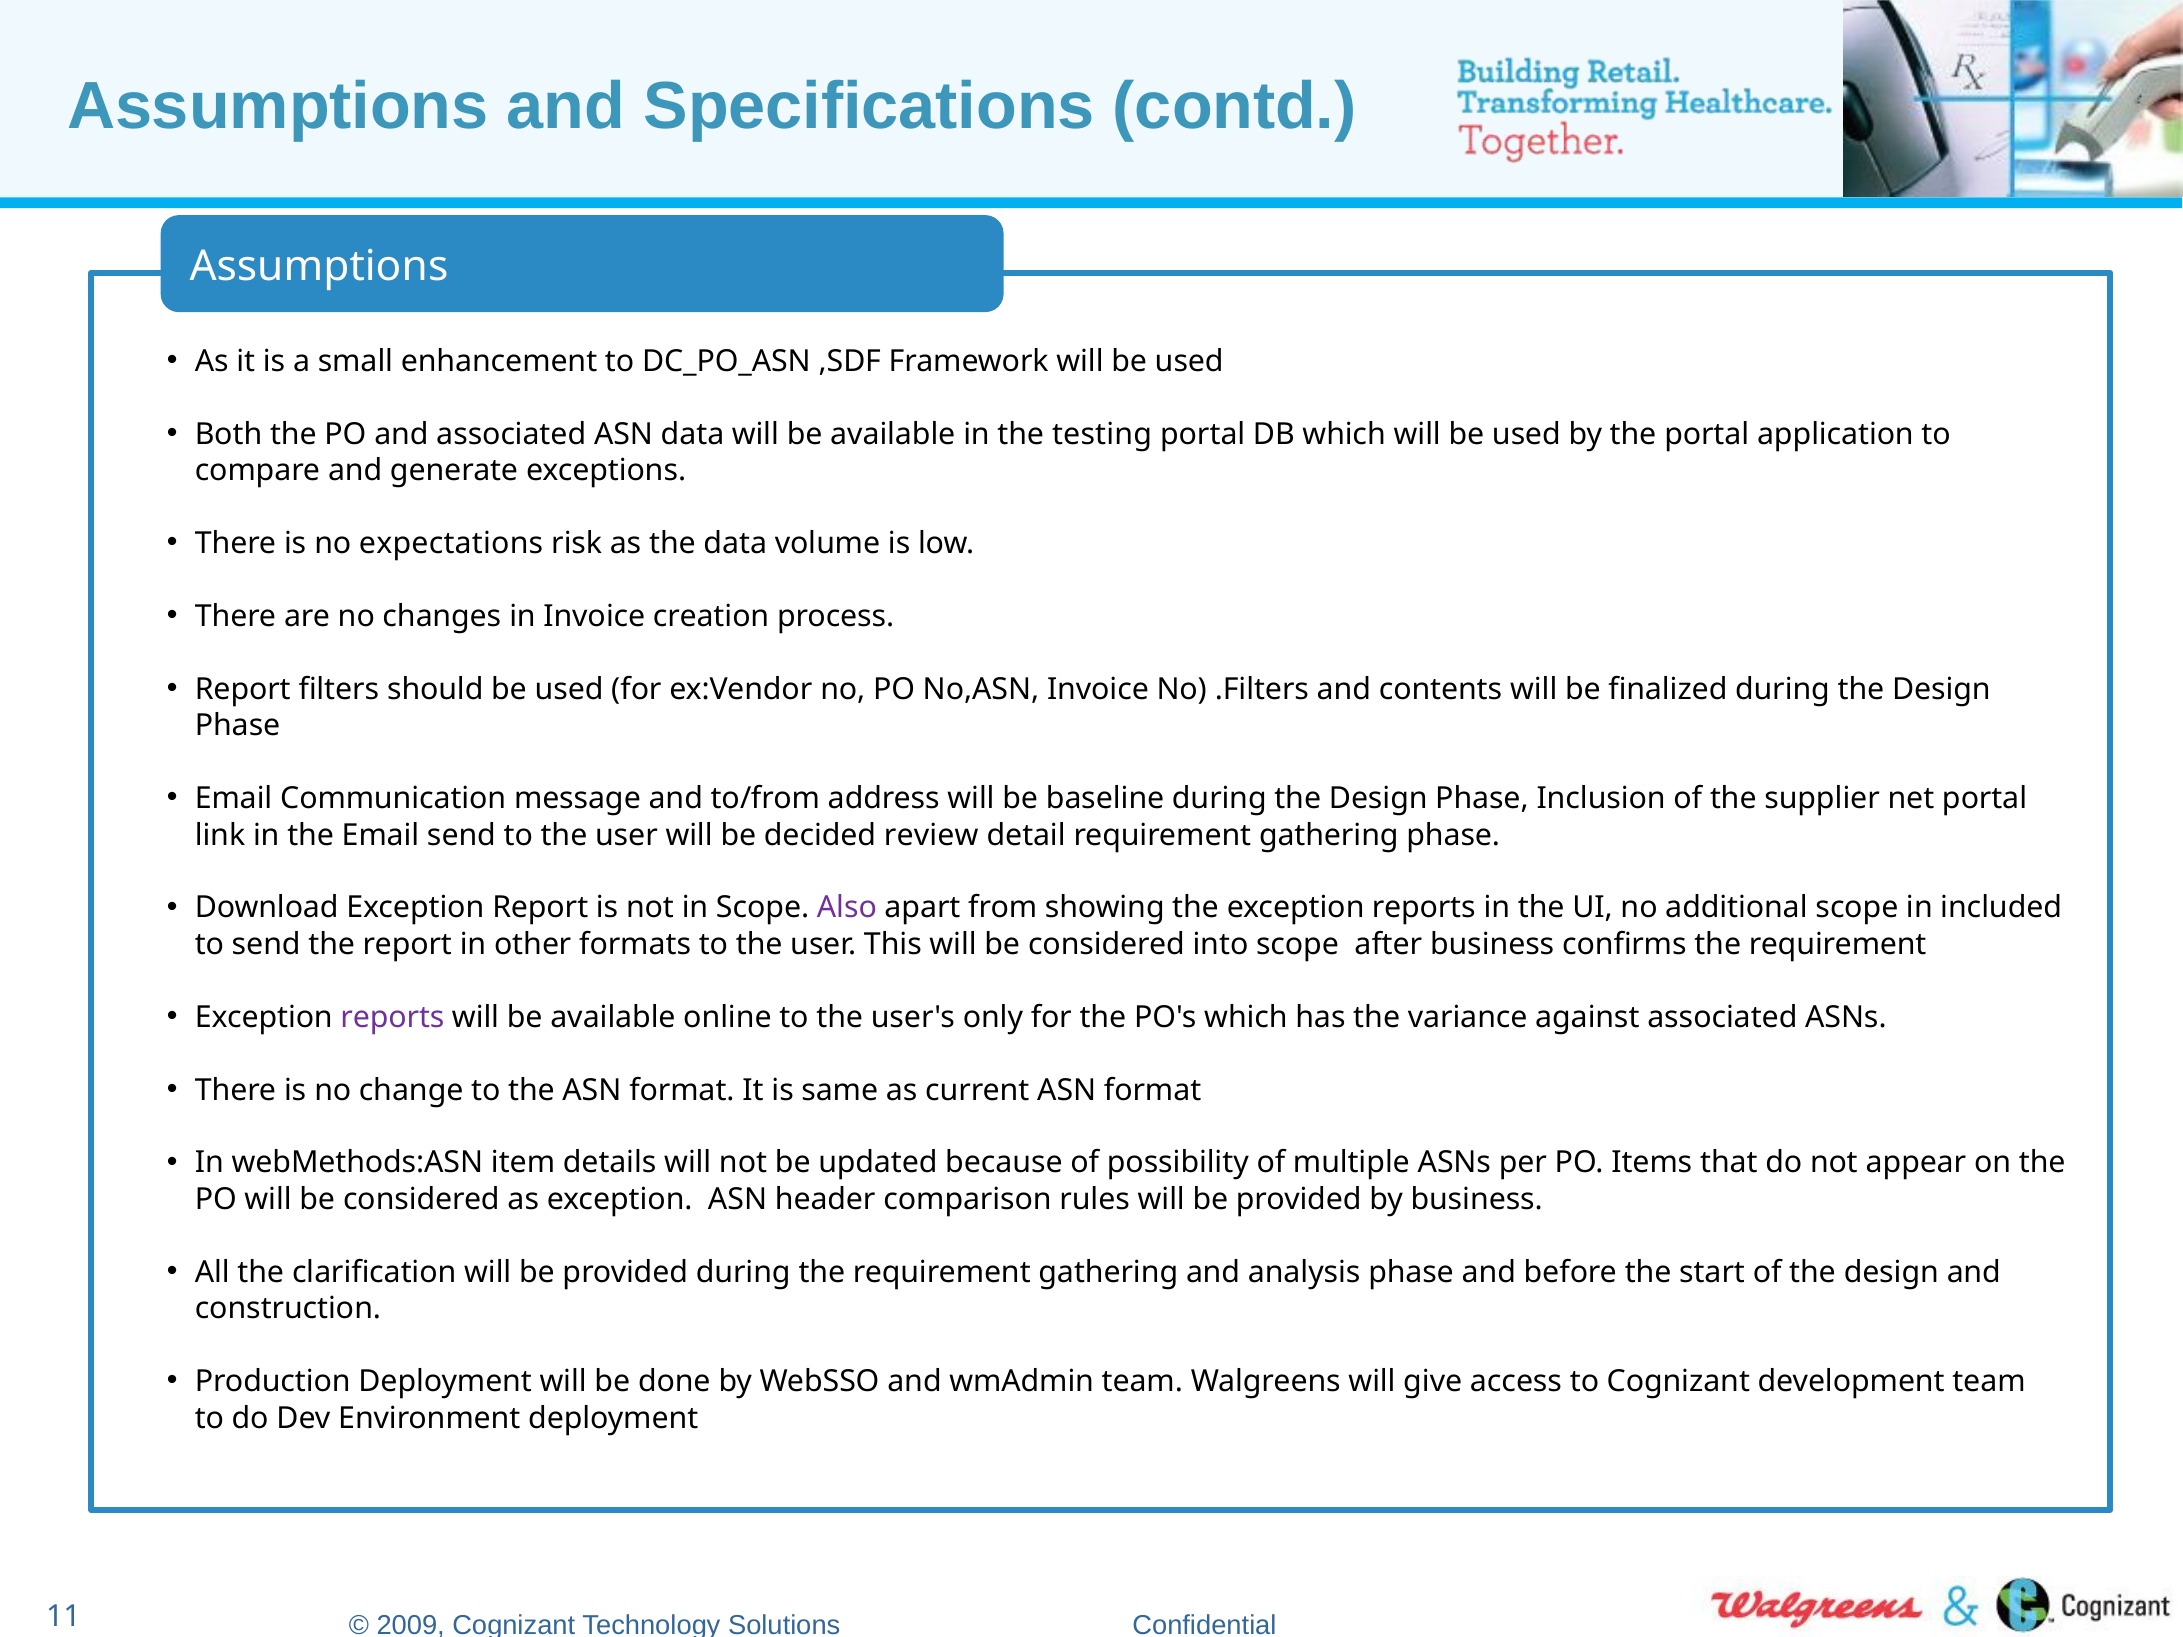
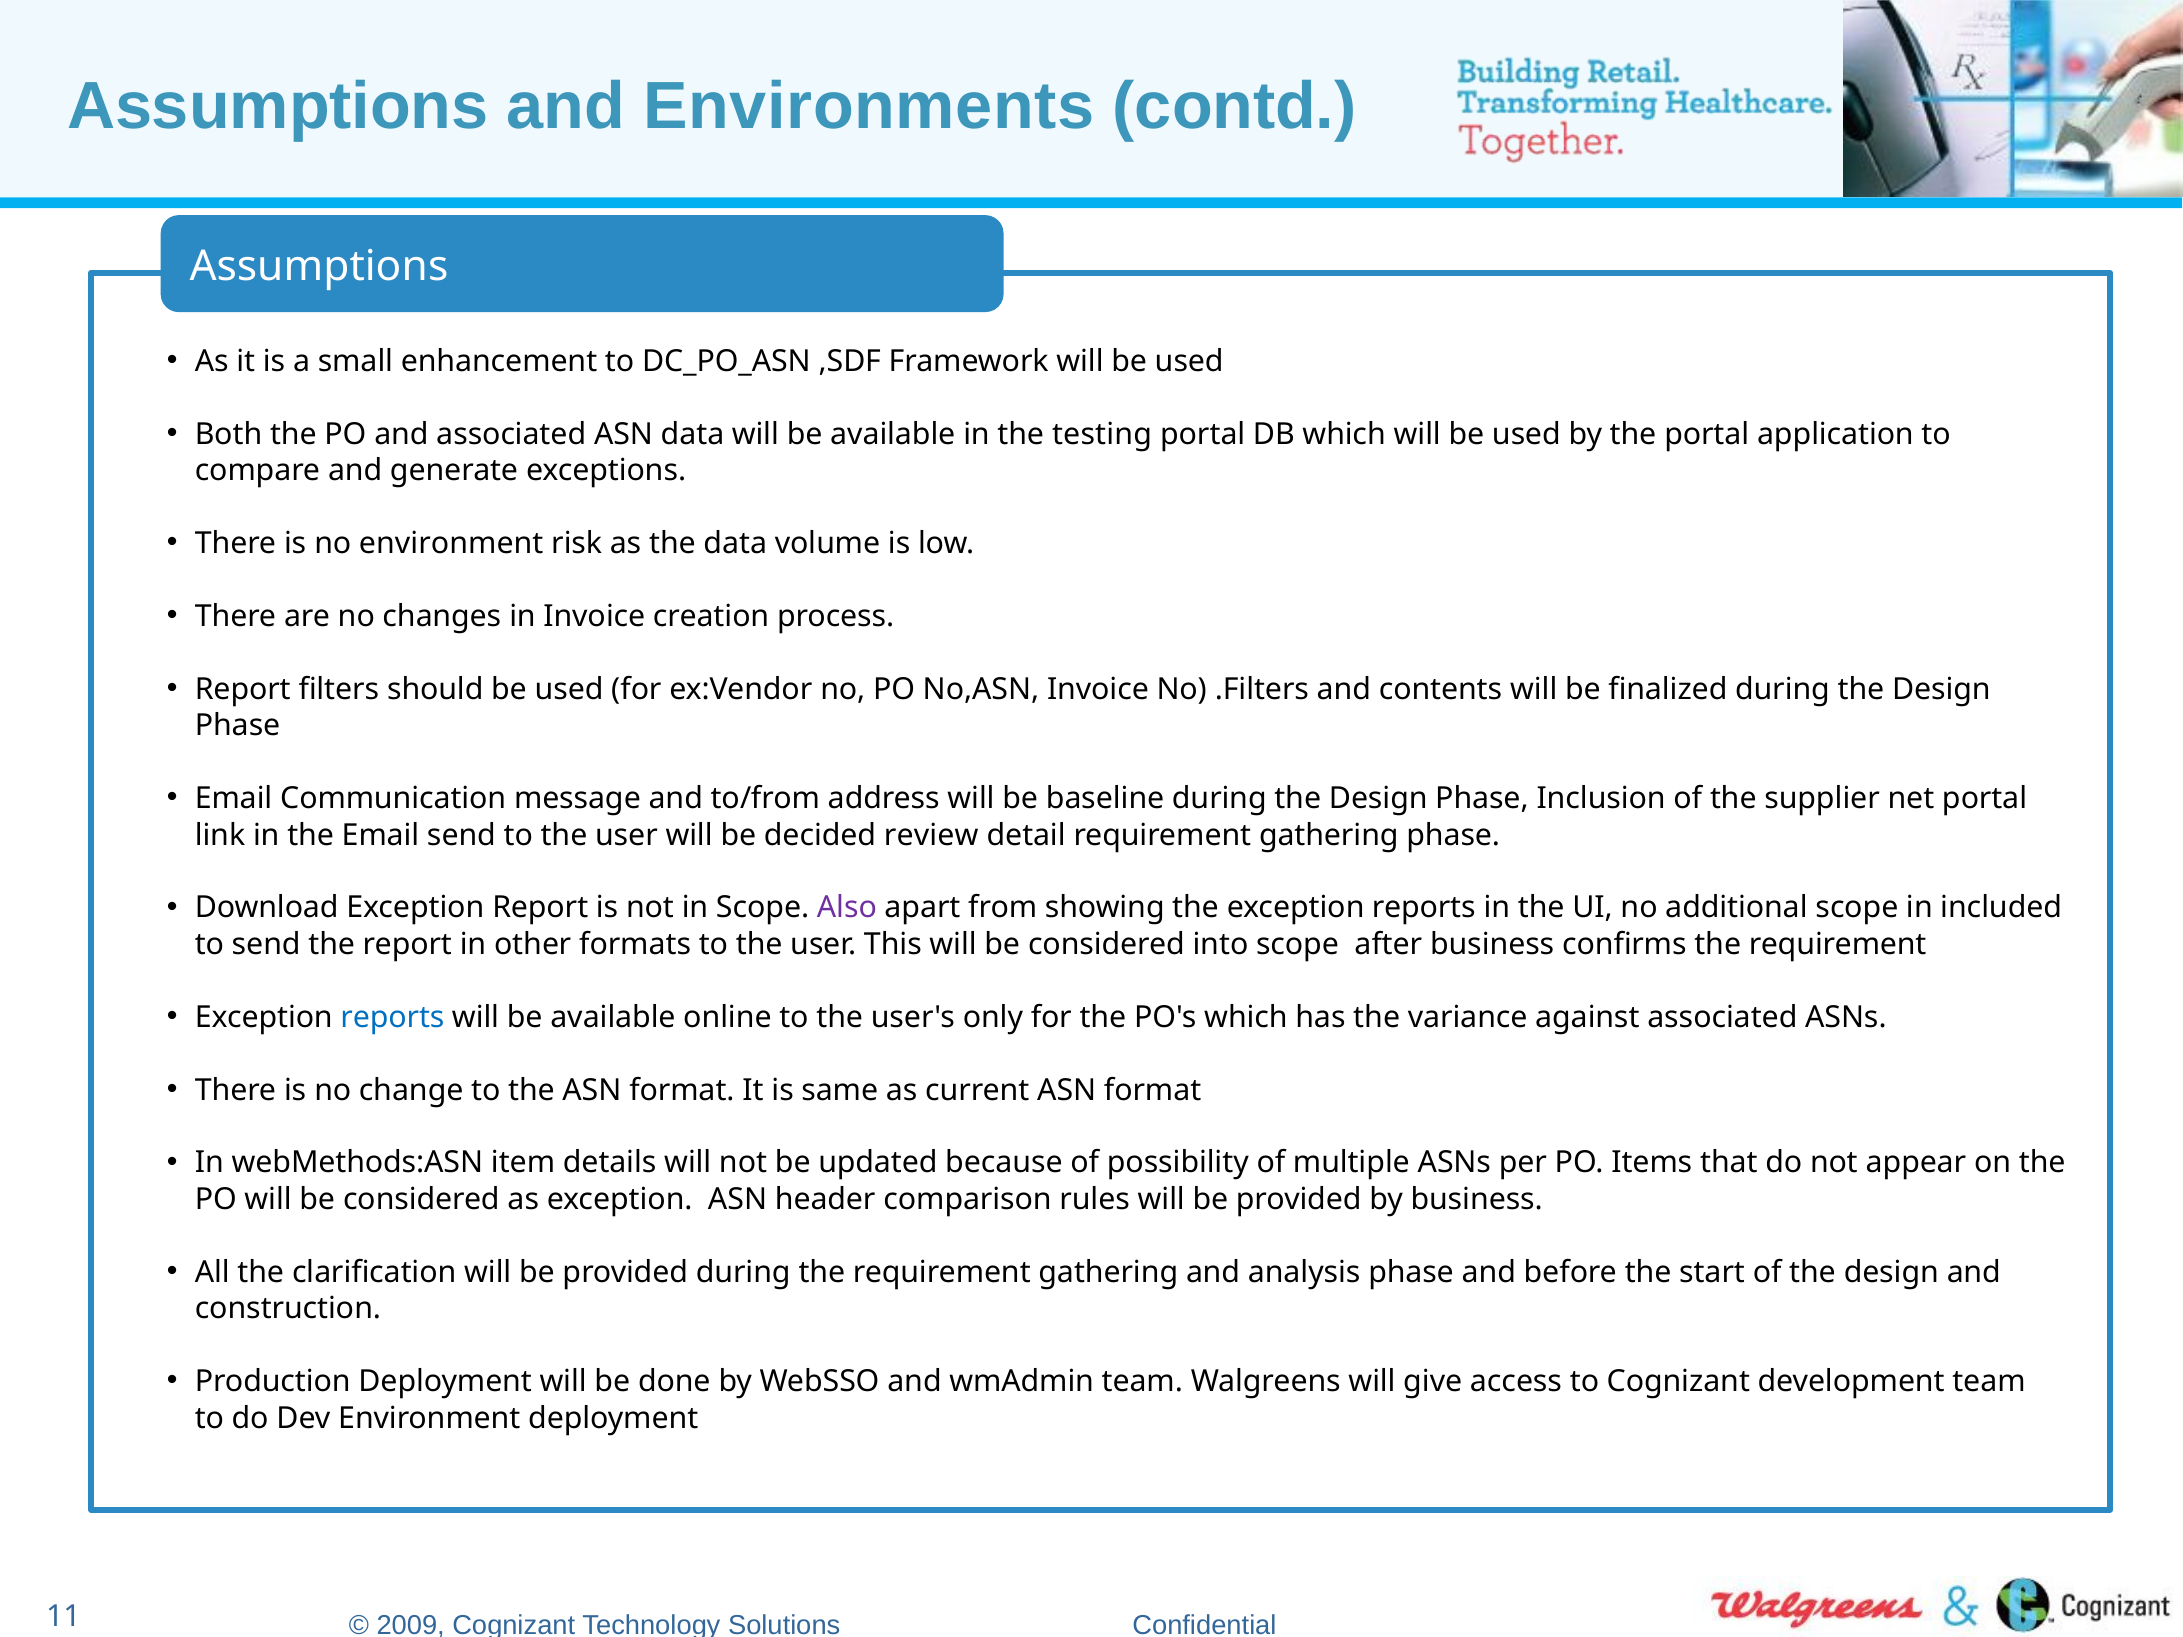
Specifications: Specifications -> Environments
no expectations: expectations -> environment
reports at (392, 1017) colour: purple -> blue
